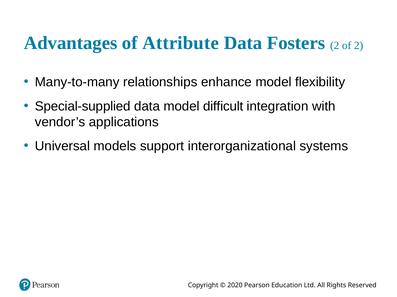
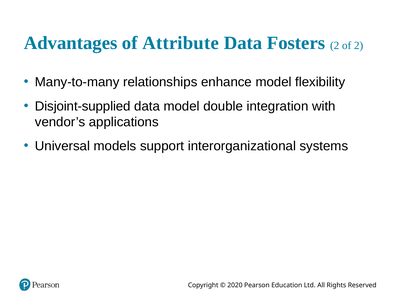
Special-supplied: Special-supplied -> Disjoint-supplied
difficult: difficult -> double
